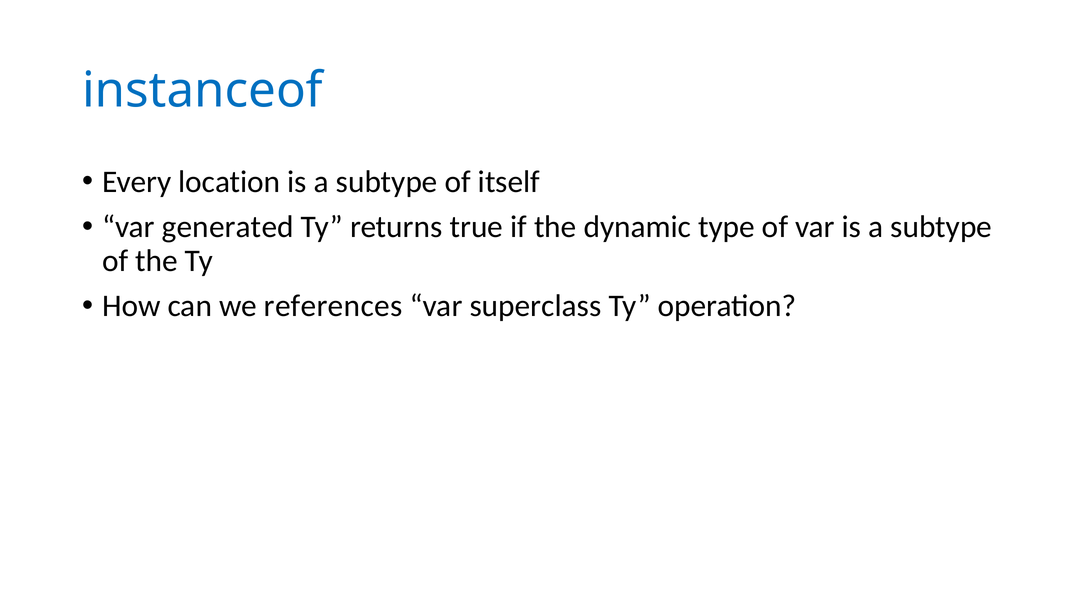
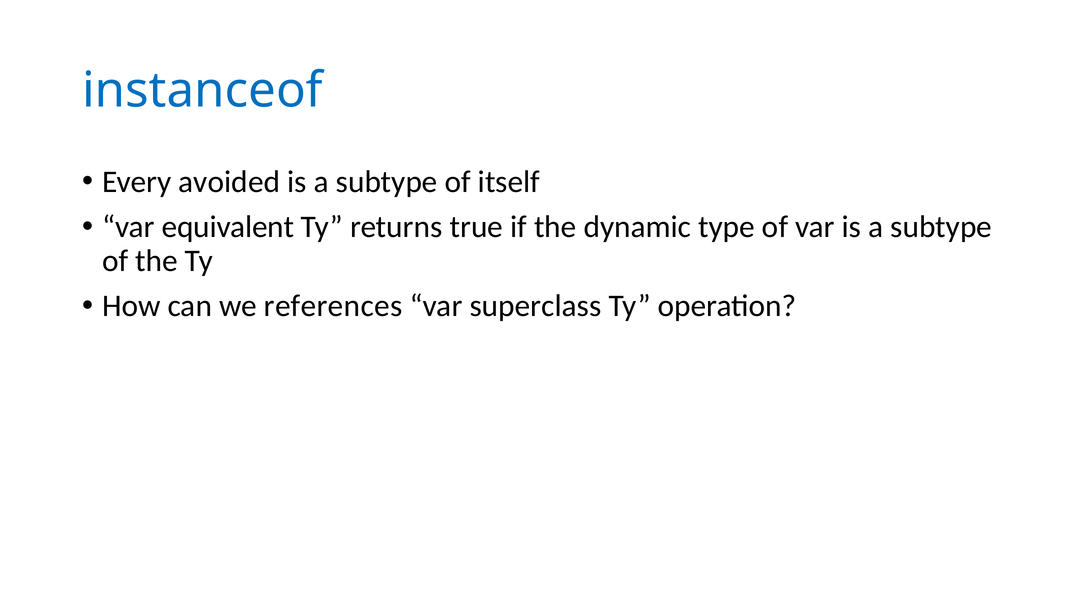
location: location -> avoided
generated: generated -> equivalent
